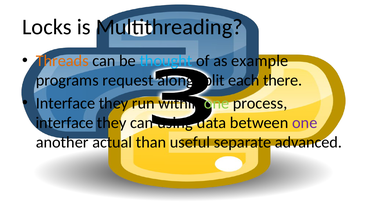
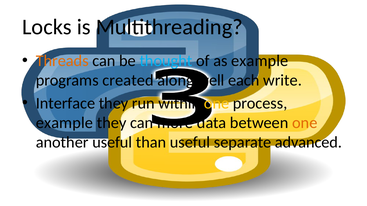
request: request -> created
split: split -> well
there: there -> write
one at (217, 103) colour: light green -> yellow
interface at (65, 123): interface -> example
using: using -> more
one at (305, 123) colour: purple -> orange
another actual: actual -> useful
